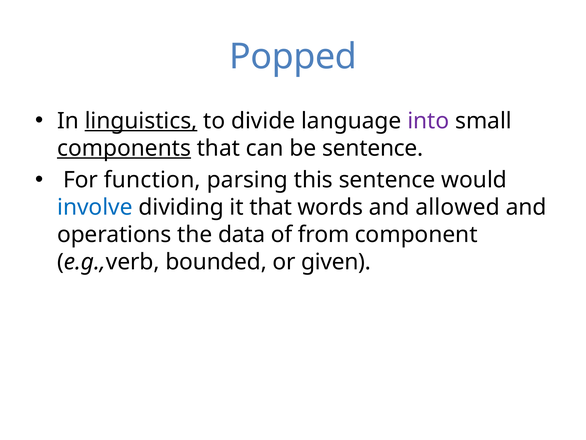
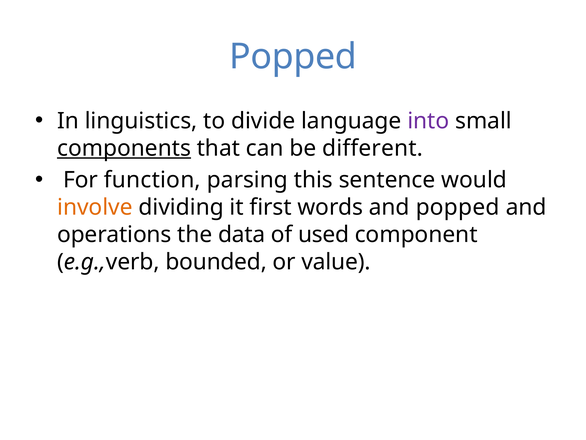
linguistics underline: present -> none
be sentence: sentence -> different
involve colour: blue -> orange
it that: that -> first
and allowed: allowed -> popped
from: from -> used
given: given -> value
